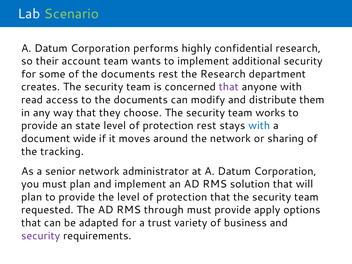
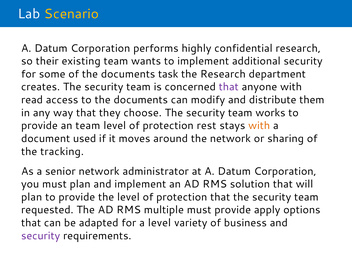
Scenario colour: light green -> yellow
account: account -> existing
documents rest: rest -> task
an state: state -> team
with at (259, 126) colour: blue -> orange
wide: wide -> used
through: through -> multiple
a trust: trust -> level
